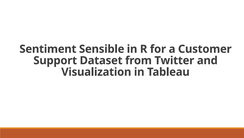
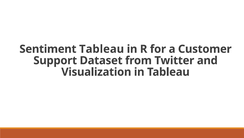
Sentiment Sensible: Sensible -> Tableau
